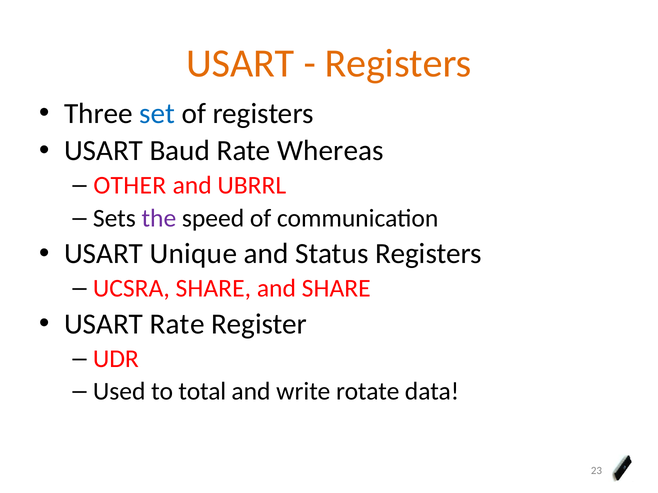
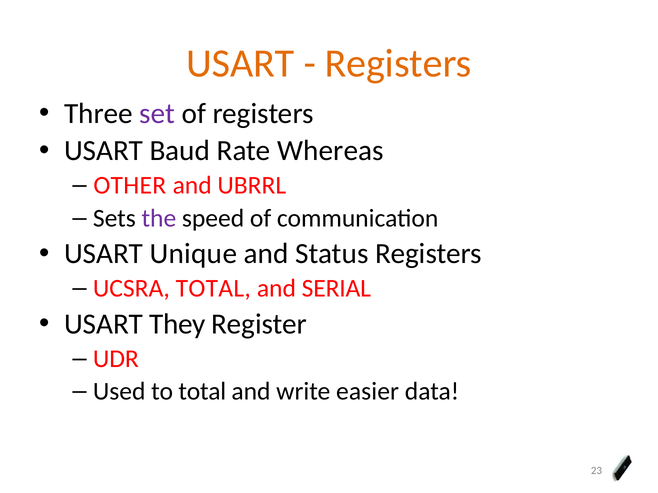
set colour: blue -> purple
UCSRA SHARE: SHARE -> TOTAL
and SHARE: SHARE -> SERIAL
USART Rate: Rate -> They
rotate: rotate -> easier
